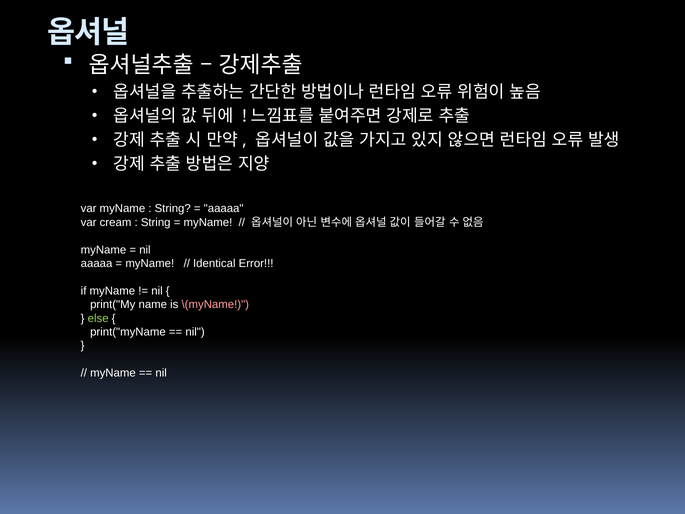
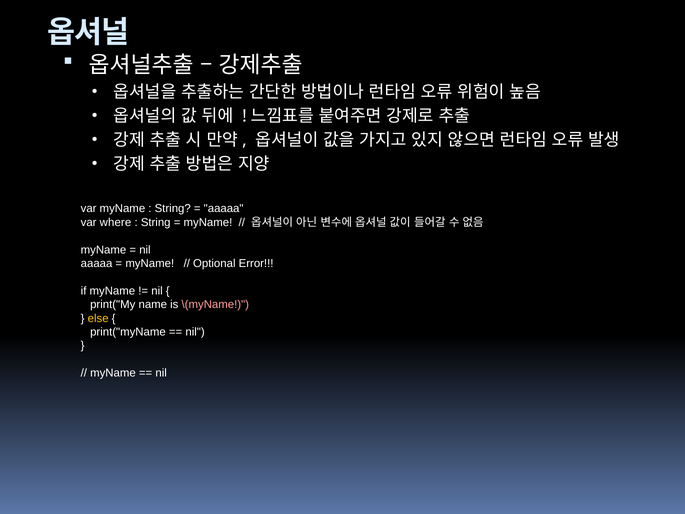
cream: cream -> where
Identical: Identical -> Optional
else colour: light green -> yellow
